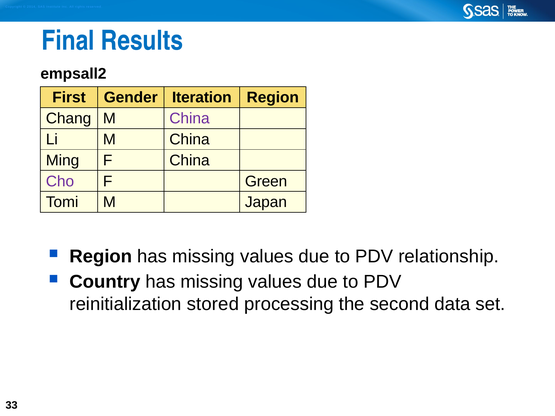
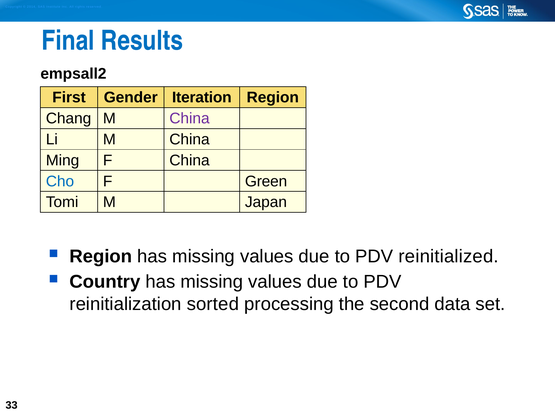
Cho colour: purple -> blue
relationship: relationship -> reinitialized
stored: stored -> sorted
